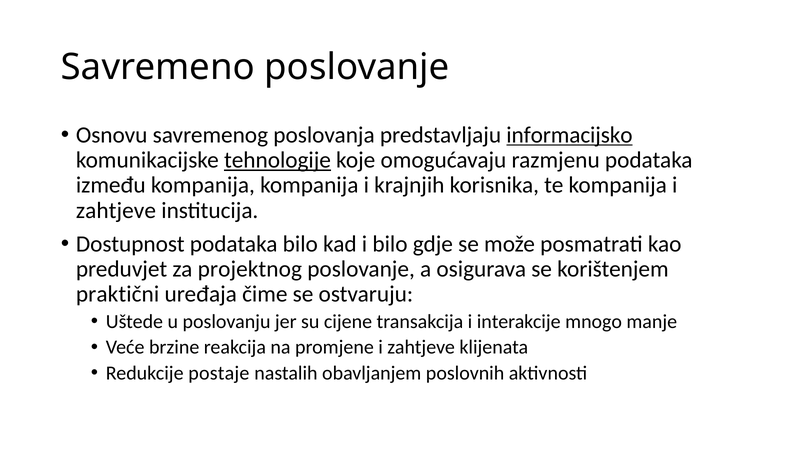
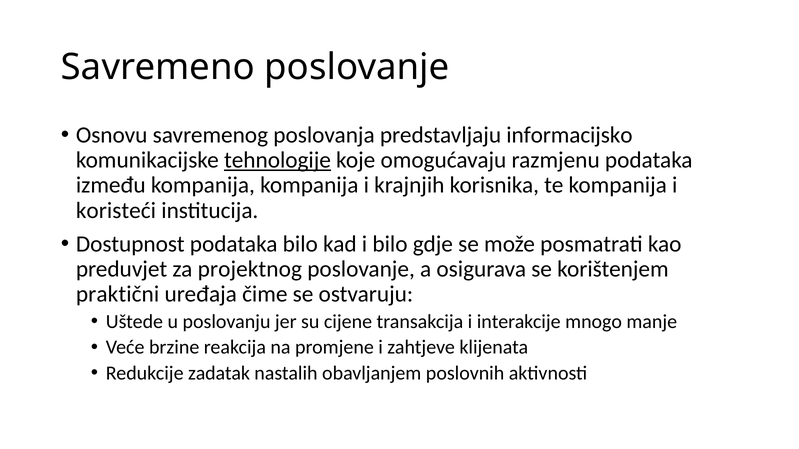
informacijsko underline: present -> none
zahtjeve at (116, 211): zahtjeve -> koristeći
postaje: postaje -> zadatak
